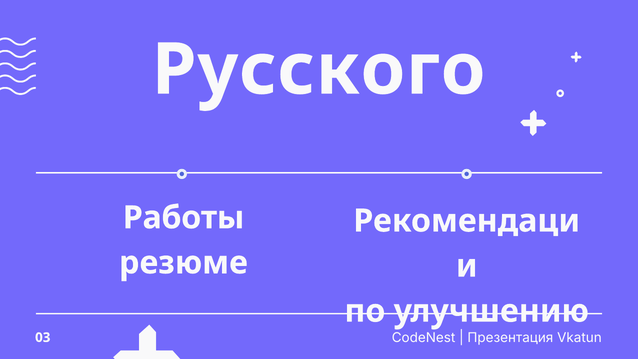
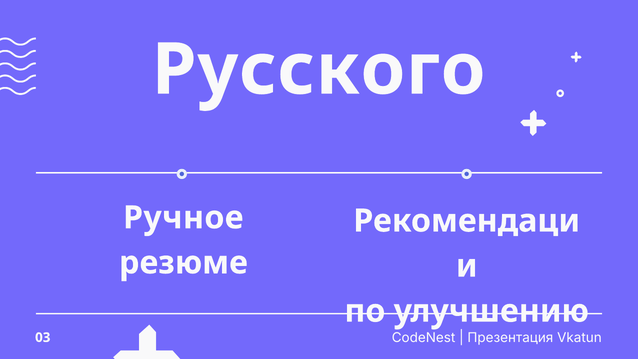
Работы: Работы -> Ручное
